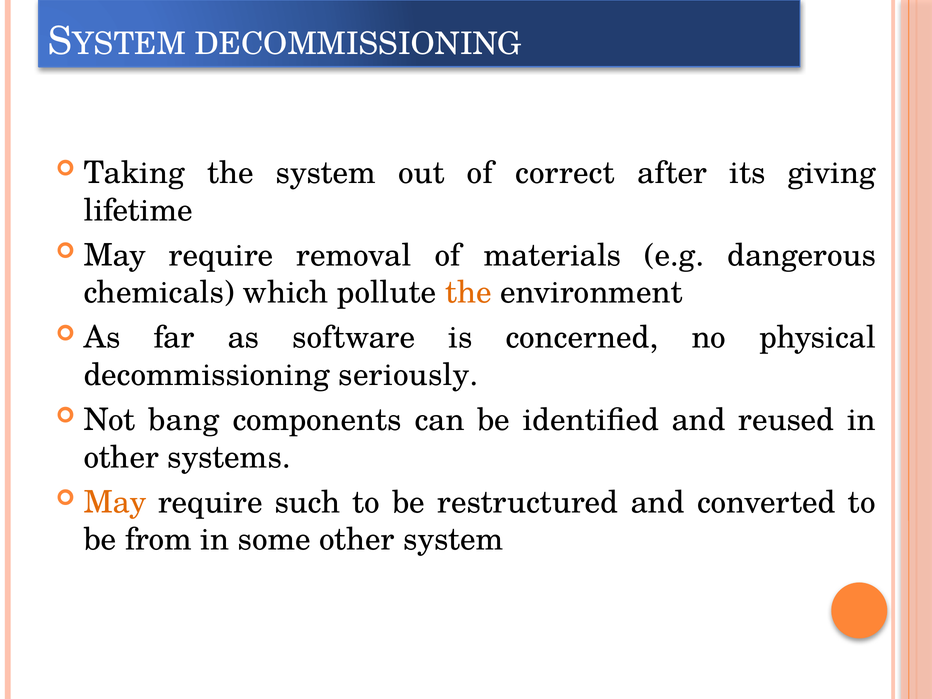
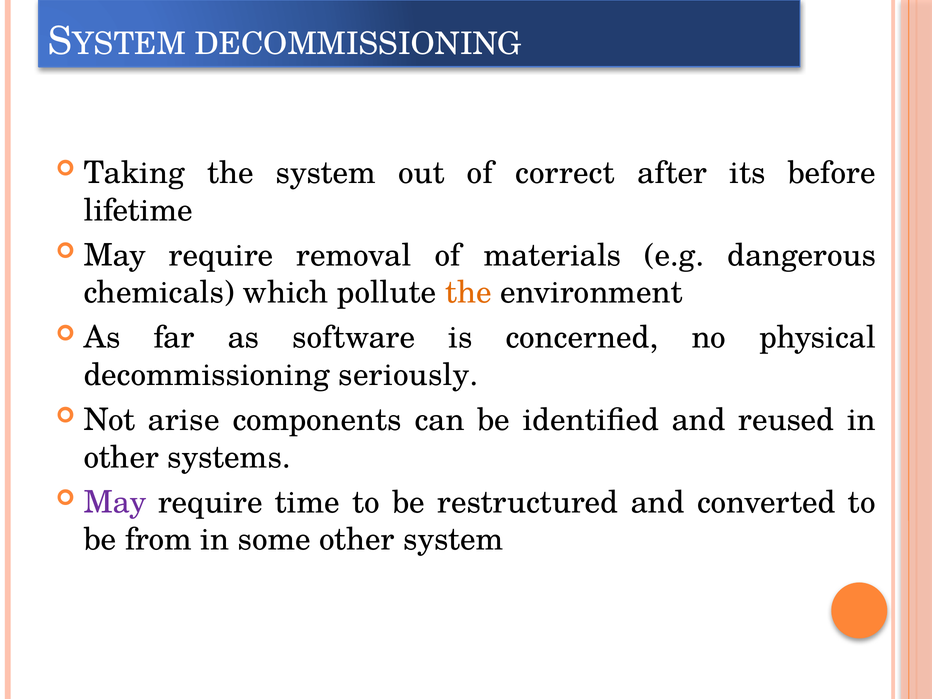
giving: giving -> before
bang: bang -> arise
May at (115, 502) colour: orange -> purple
such: such -> time
